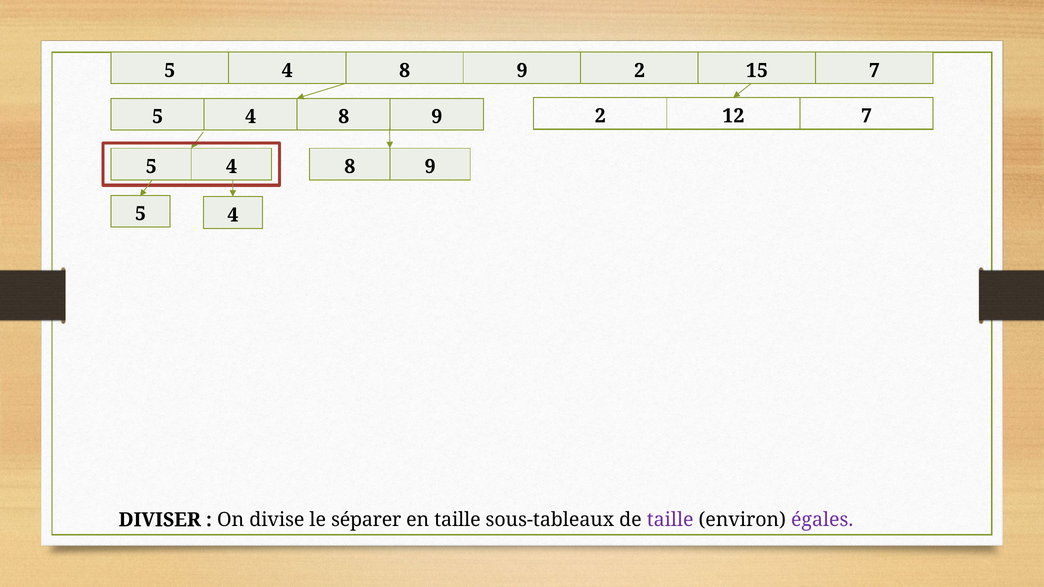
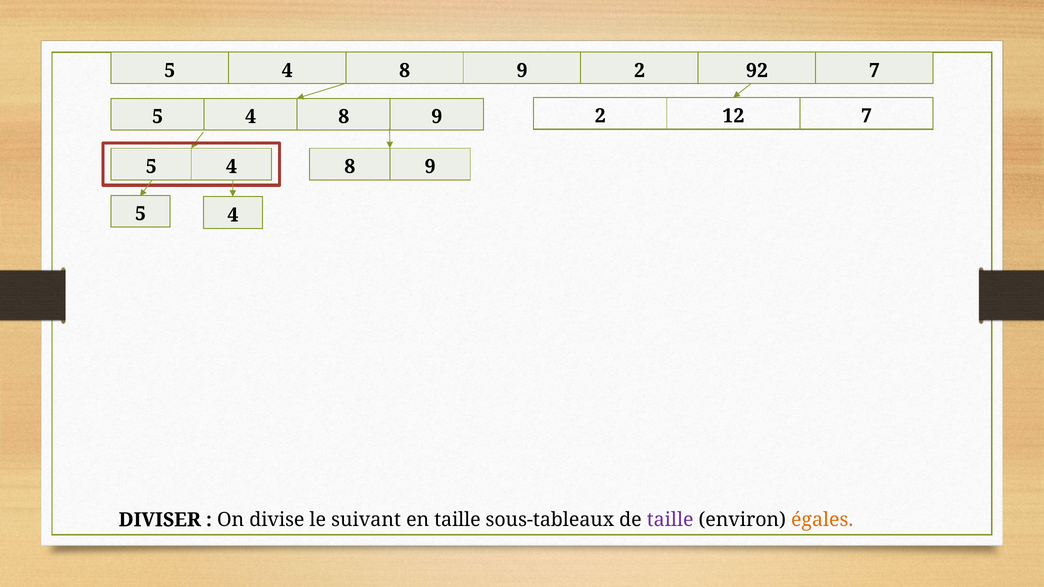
15: 15 -> 92
séparer: séparer -> suivant
égales colour: purple -> orange
